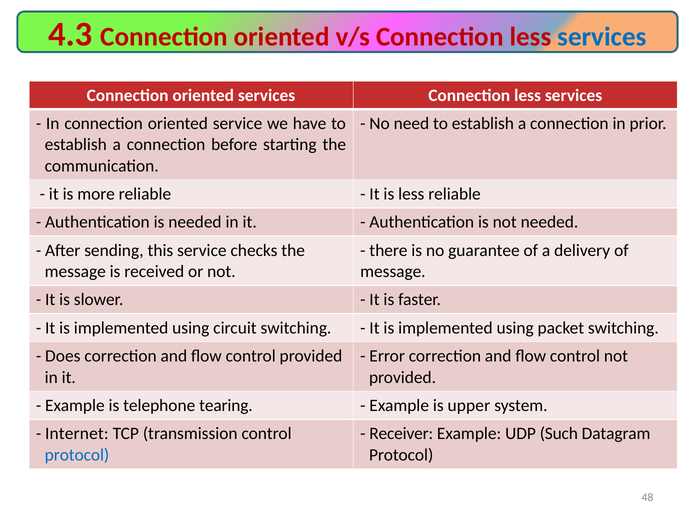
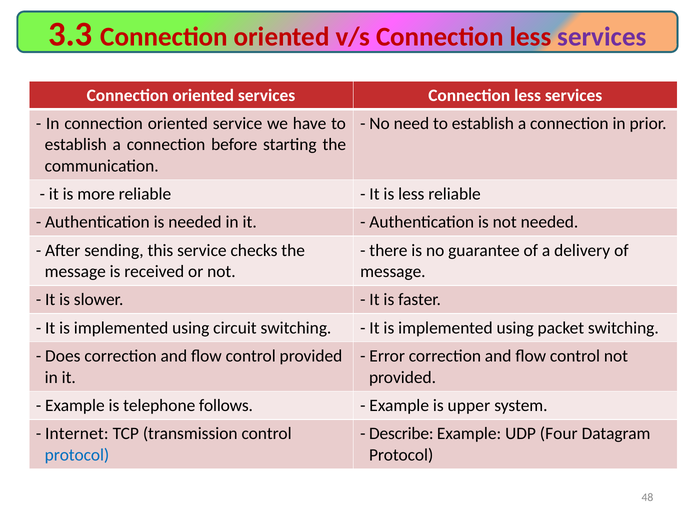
4.3: 4.3 -> 3.3
services at (602, 37) colour: blue -> purple
tearing: tearing -> follows
Receiver: Receiver -> Describe
Such: Such -> Four
